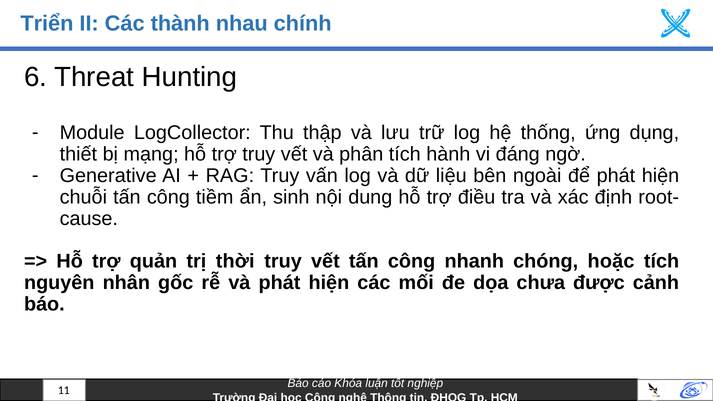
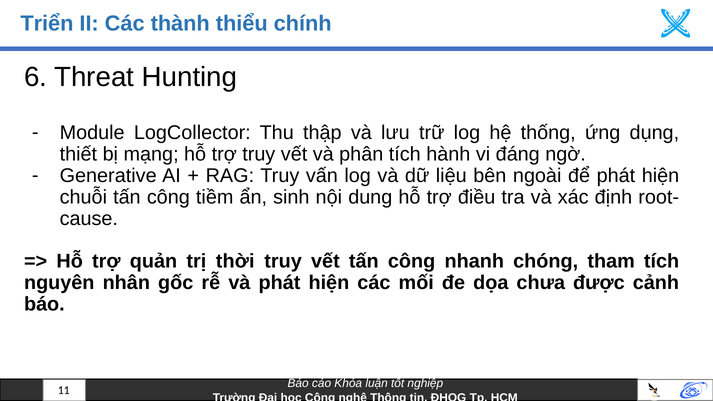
nhau: nhau -> thiểu
hoặc: hoặc -> tham
